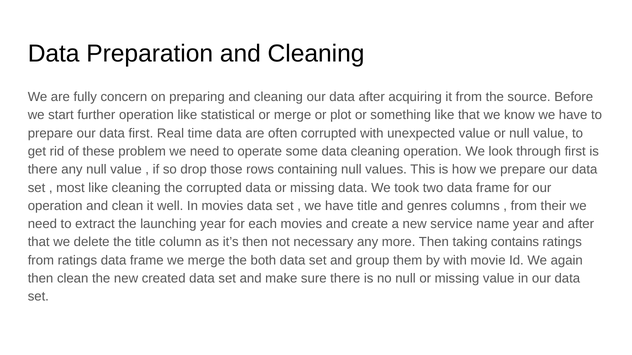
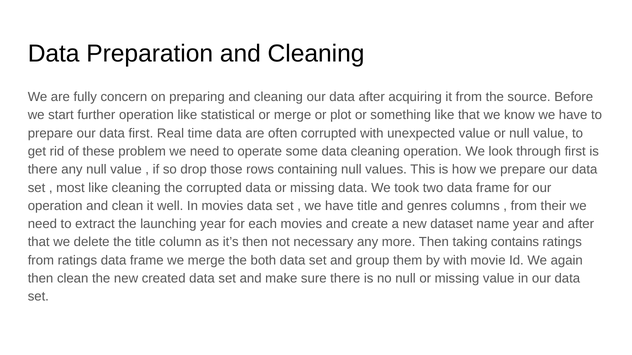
service: service -> dataset
